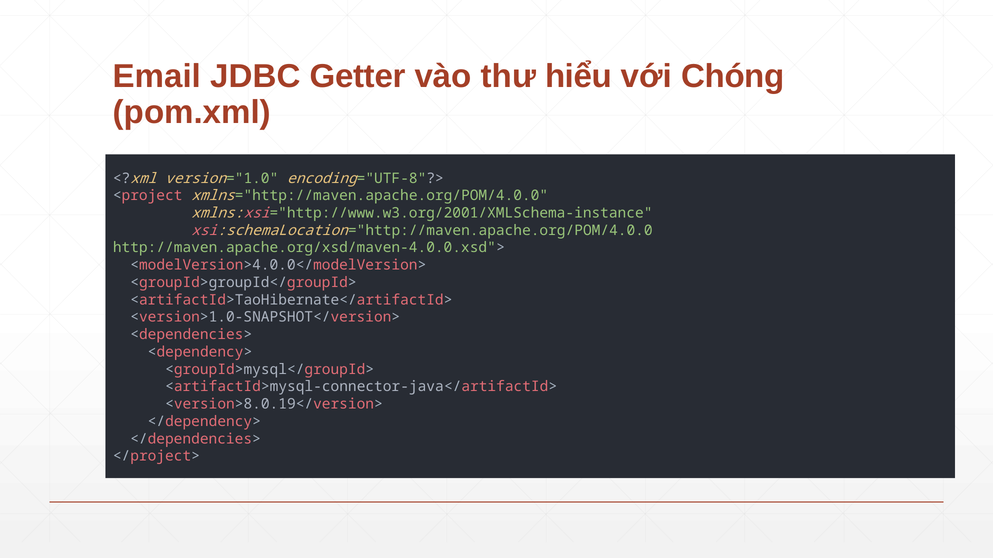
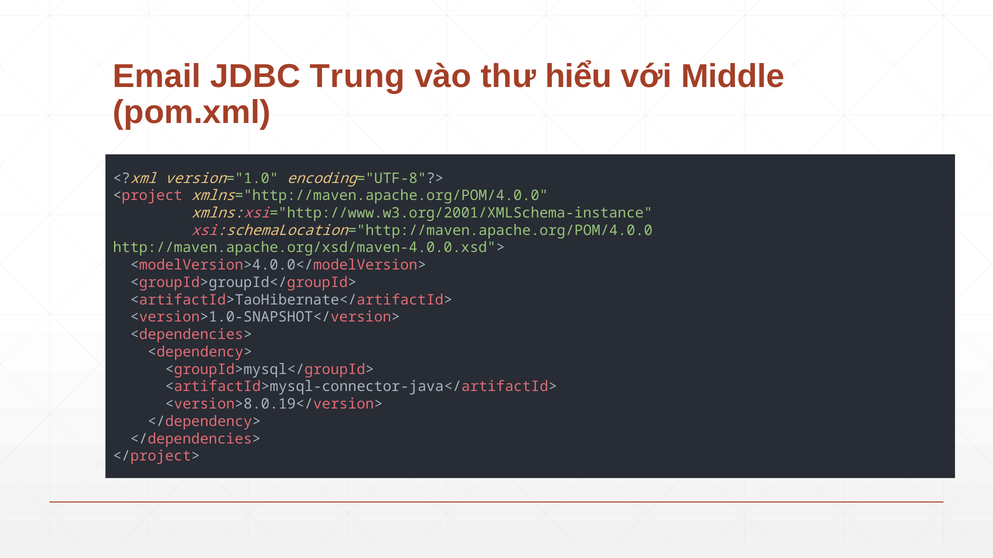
Getter: Getter -> Trung
Chóng: Chóng -> Middle
